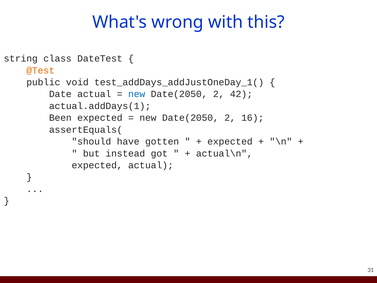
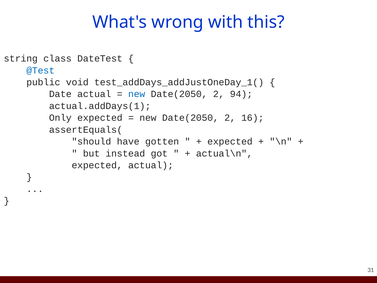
@Test colour: orange -> blue
42: 42 -> 94
Been: Been -> Only
